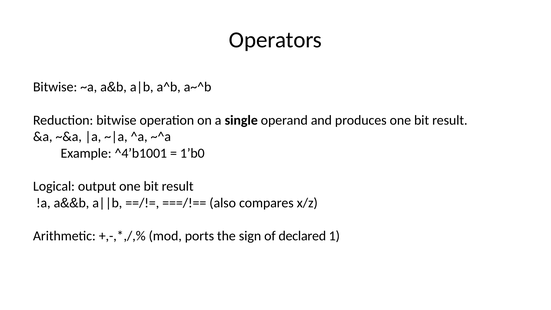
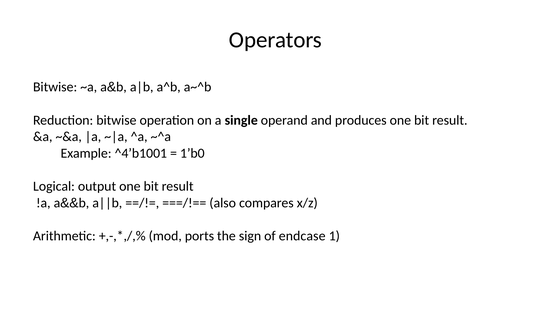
declared: declared -> endcase
